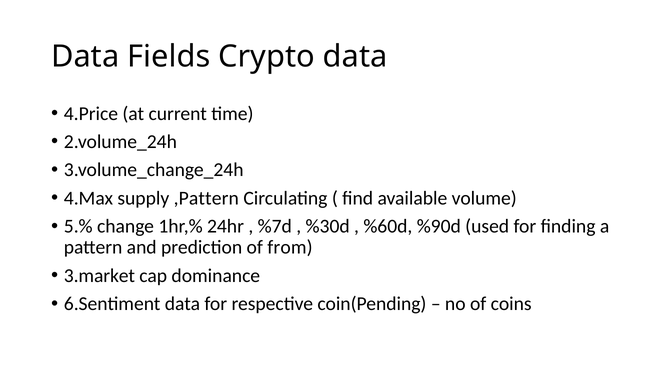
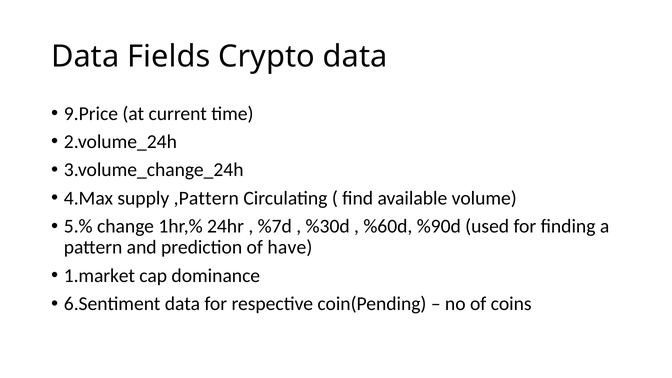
4.Price: 4.Price -> 9.Price
from: from -> have
3.market: 3.market -> 1.market
